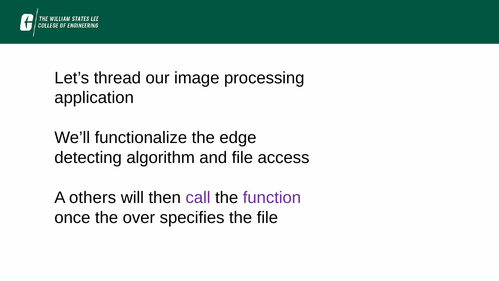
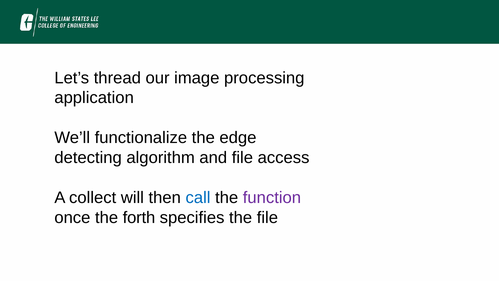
others: others -> collect
call colour: purple -> blue
over: over -> forth
